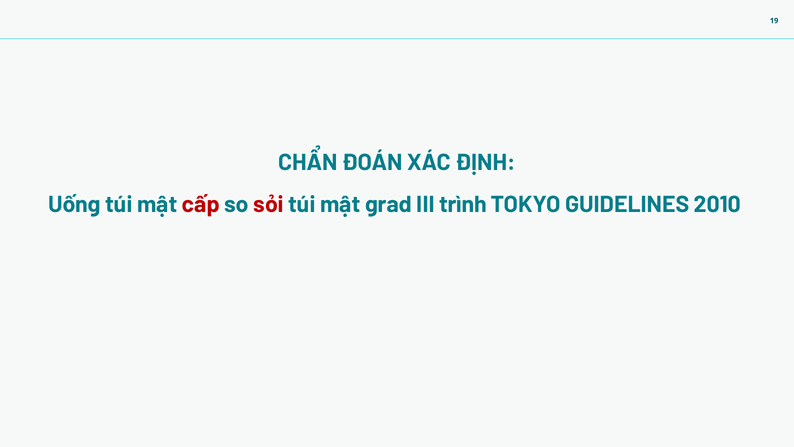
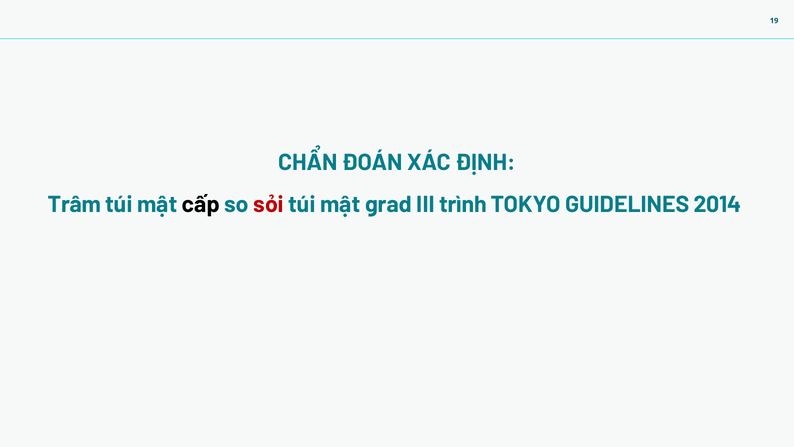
Uống: Uống -> Trâm
cấp colour: red -> black
2010: 2010 -> 2014
